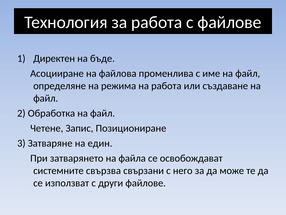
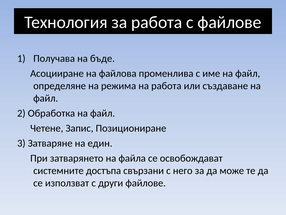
Директен: Директен -> Получава
свързва: свързва -> достъпа
